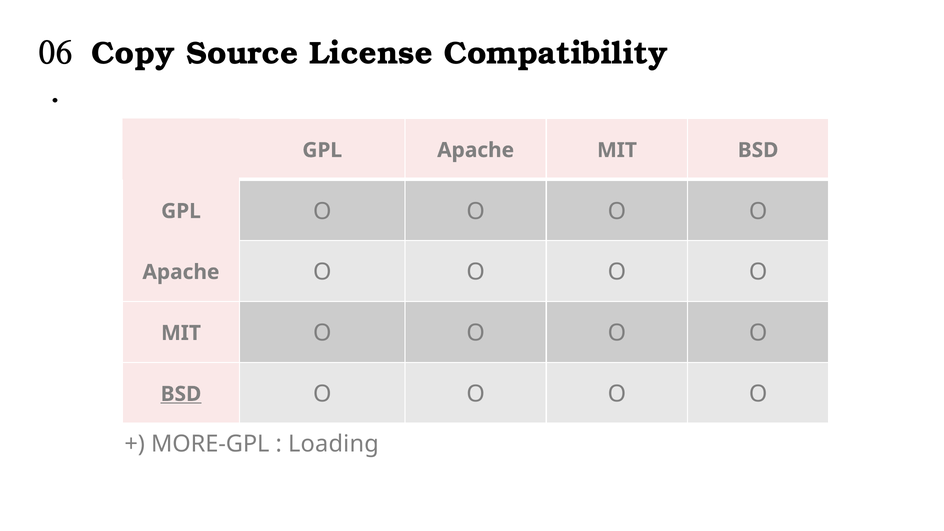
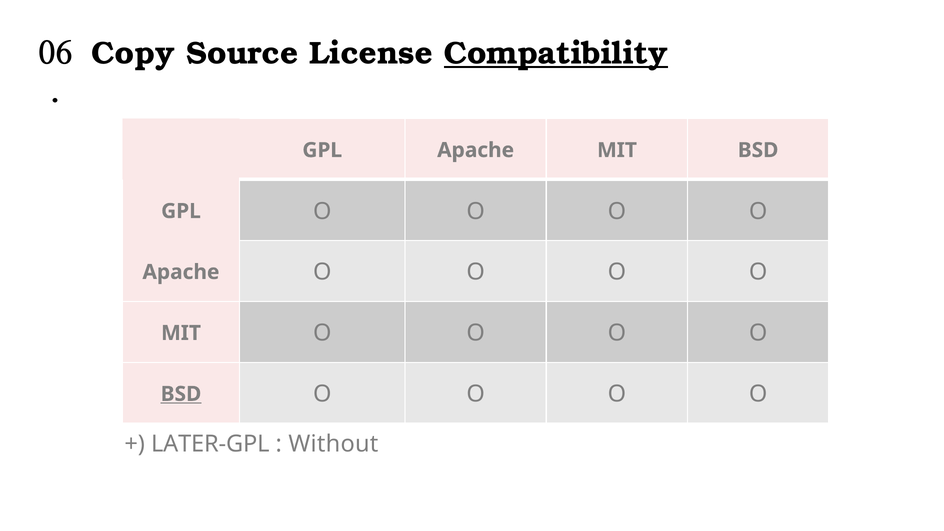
Compatibility underline: none -> present
MORE-GPL: MORE-GPL -> LATER-GPL
Loading: Loading -> Without
